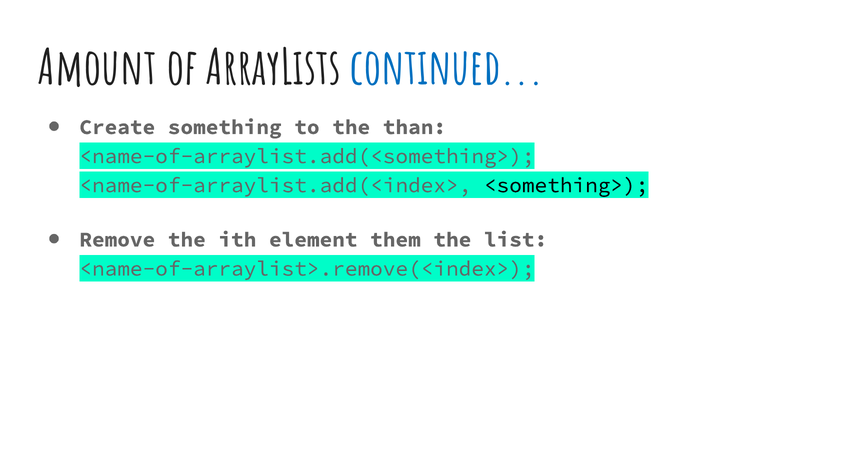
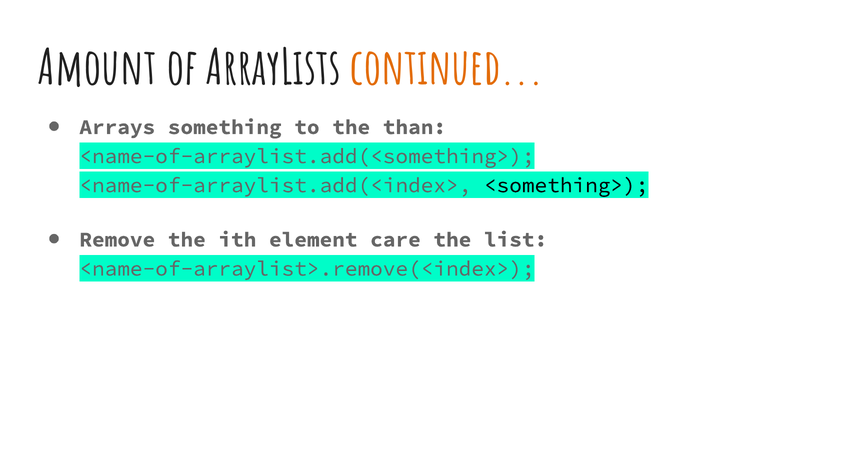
continued colour: blue -> orange
Create: Create -> Arrays
them: them -> care
